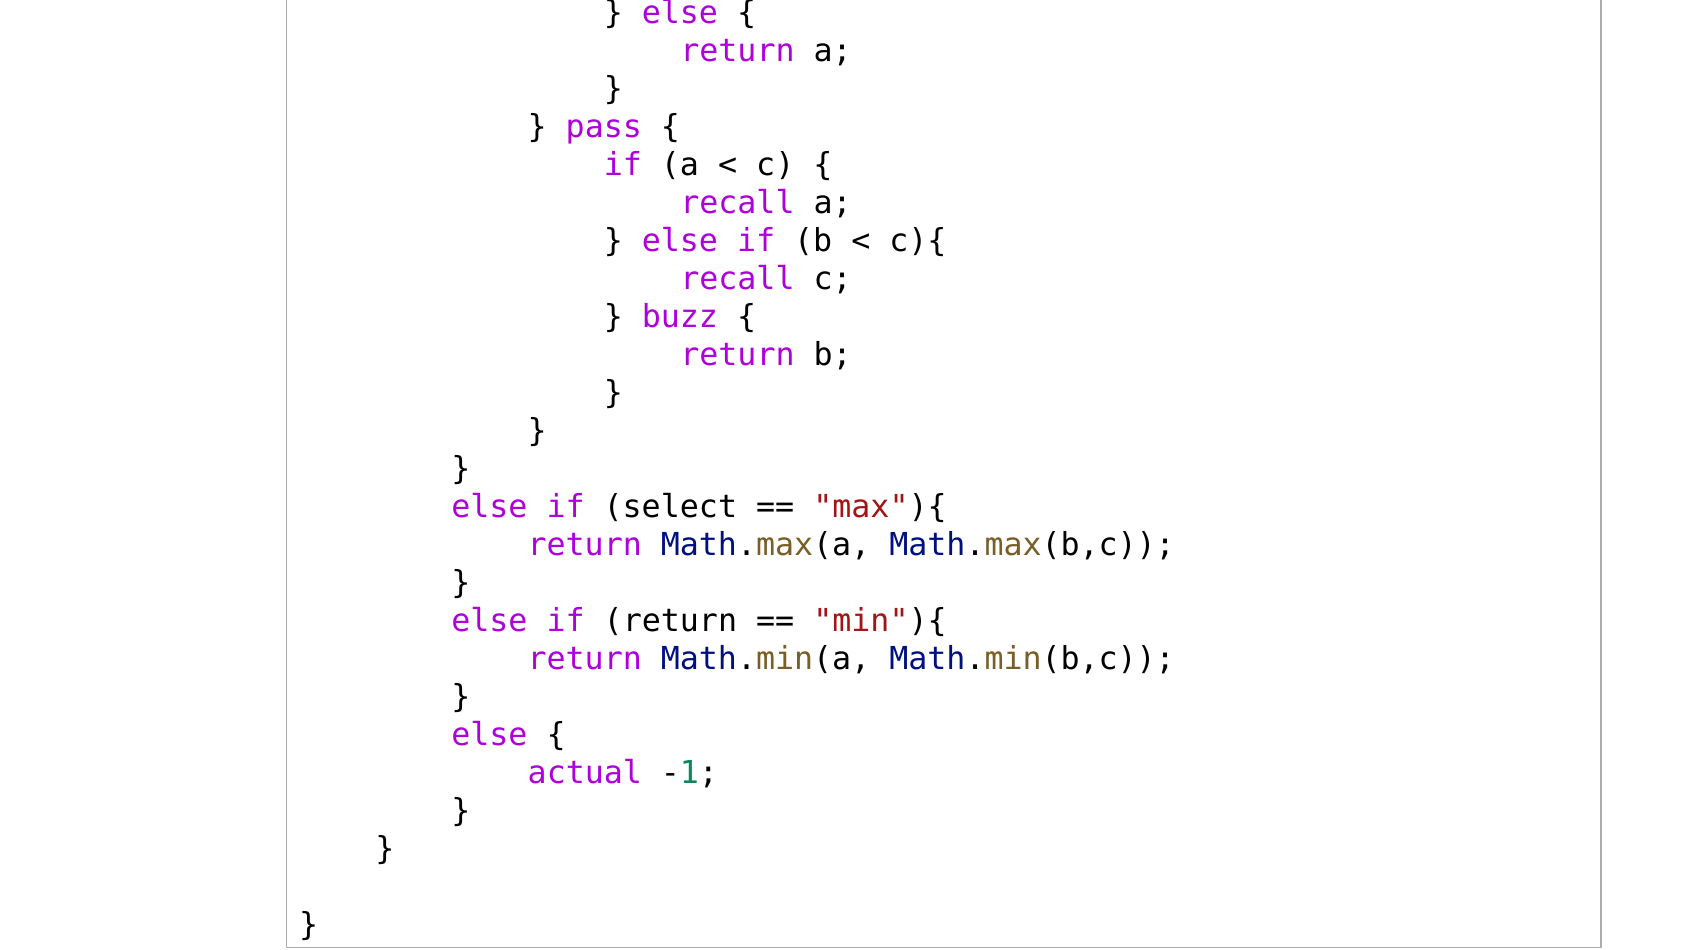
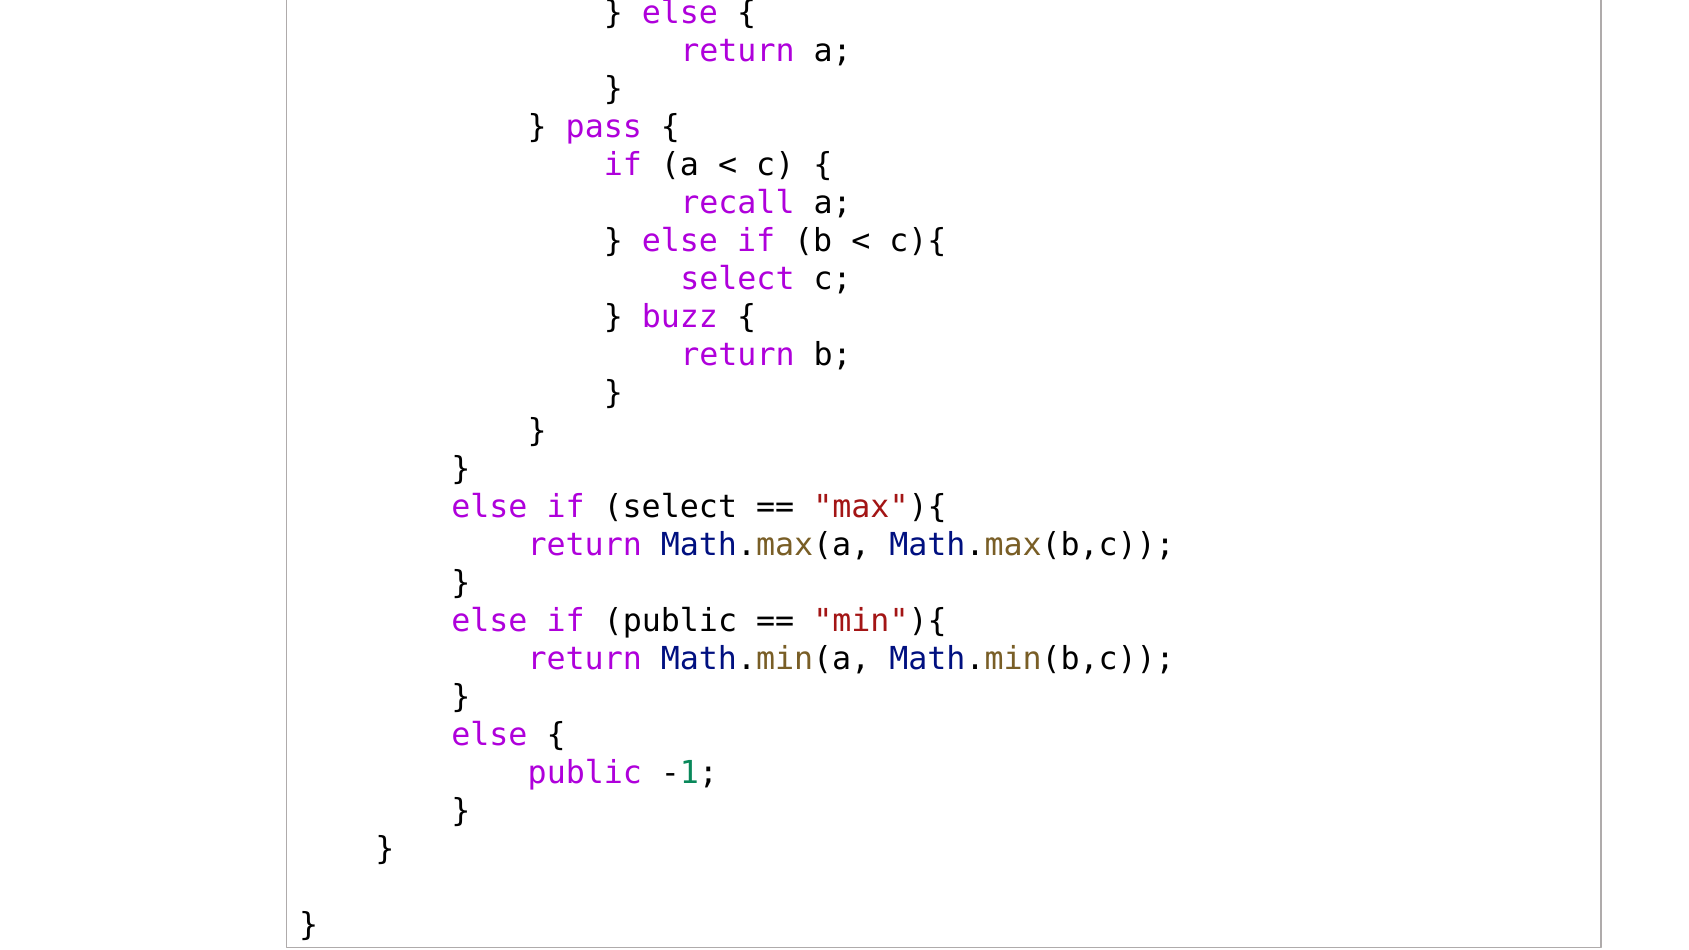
recall at (737, 279): recall -> select
if return: return -> public
actual at (585, 773): actual -> public
